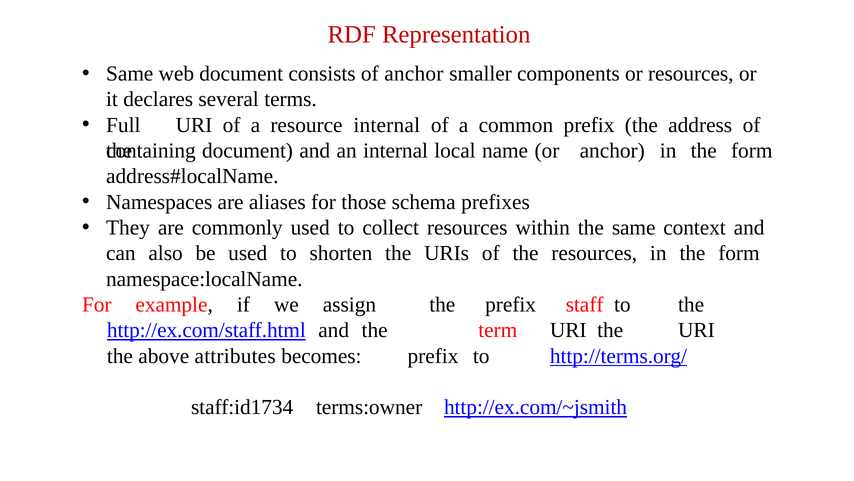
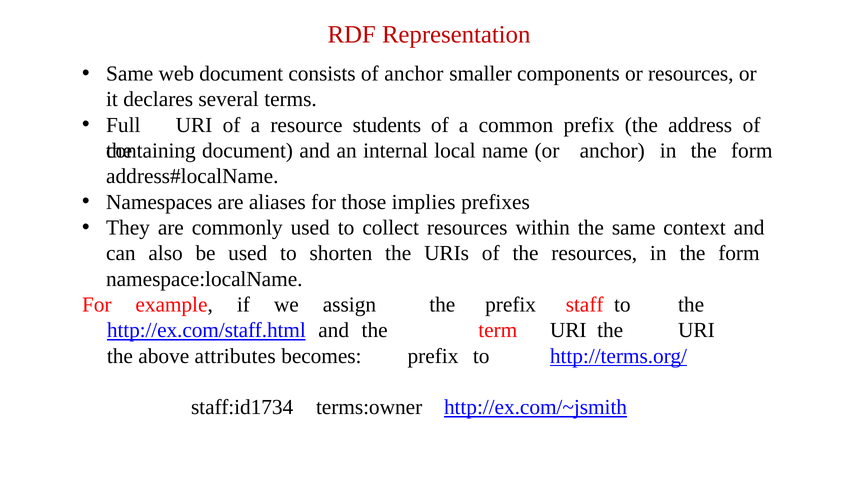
resource internal: internal -> students
schema: schema -> implies
